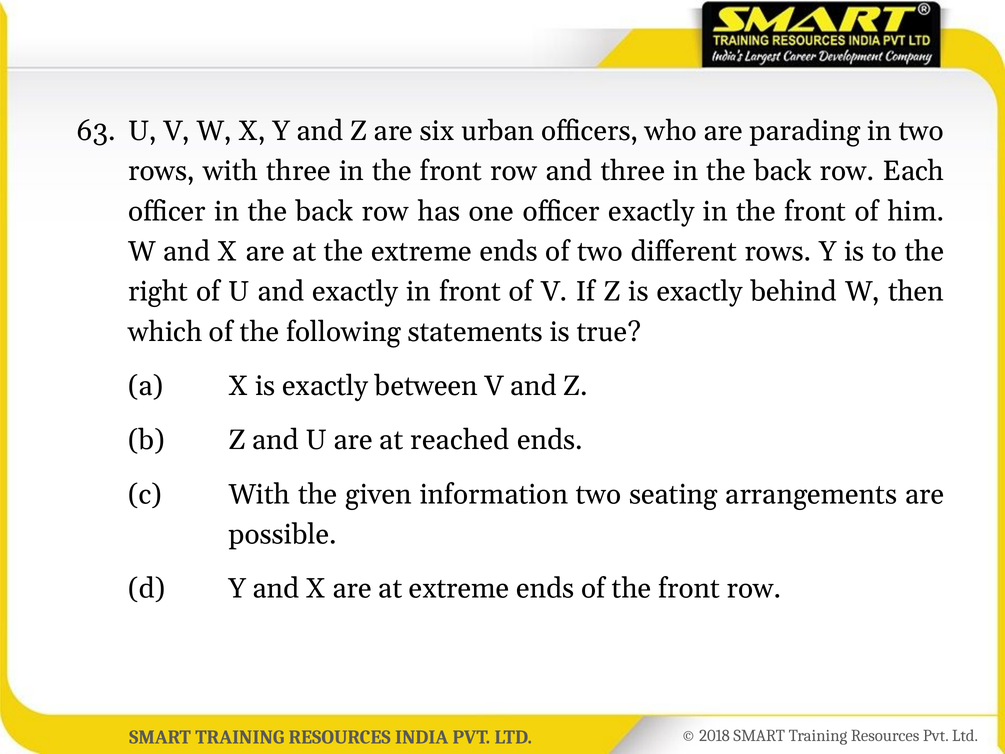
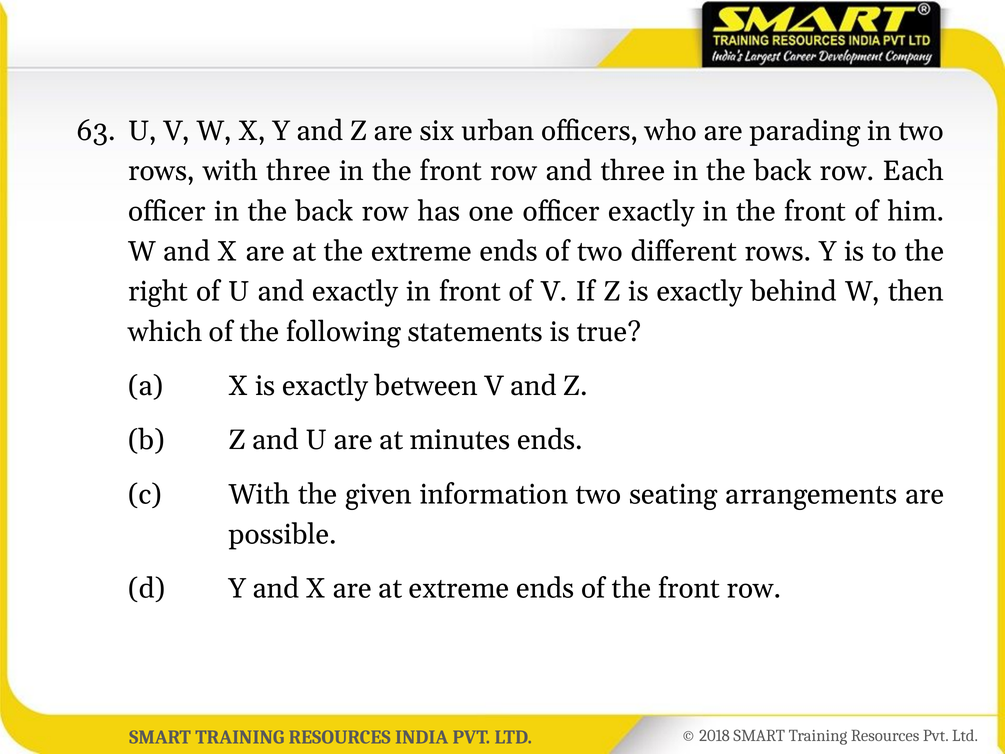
reached: reached -> minutes
